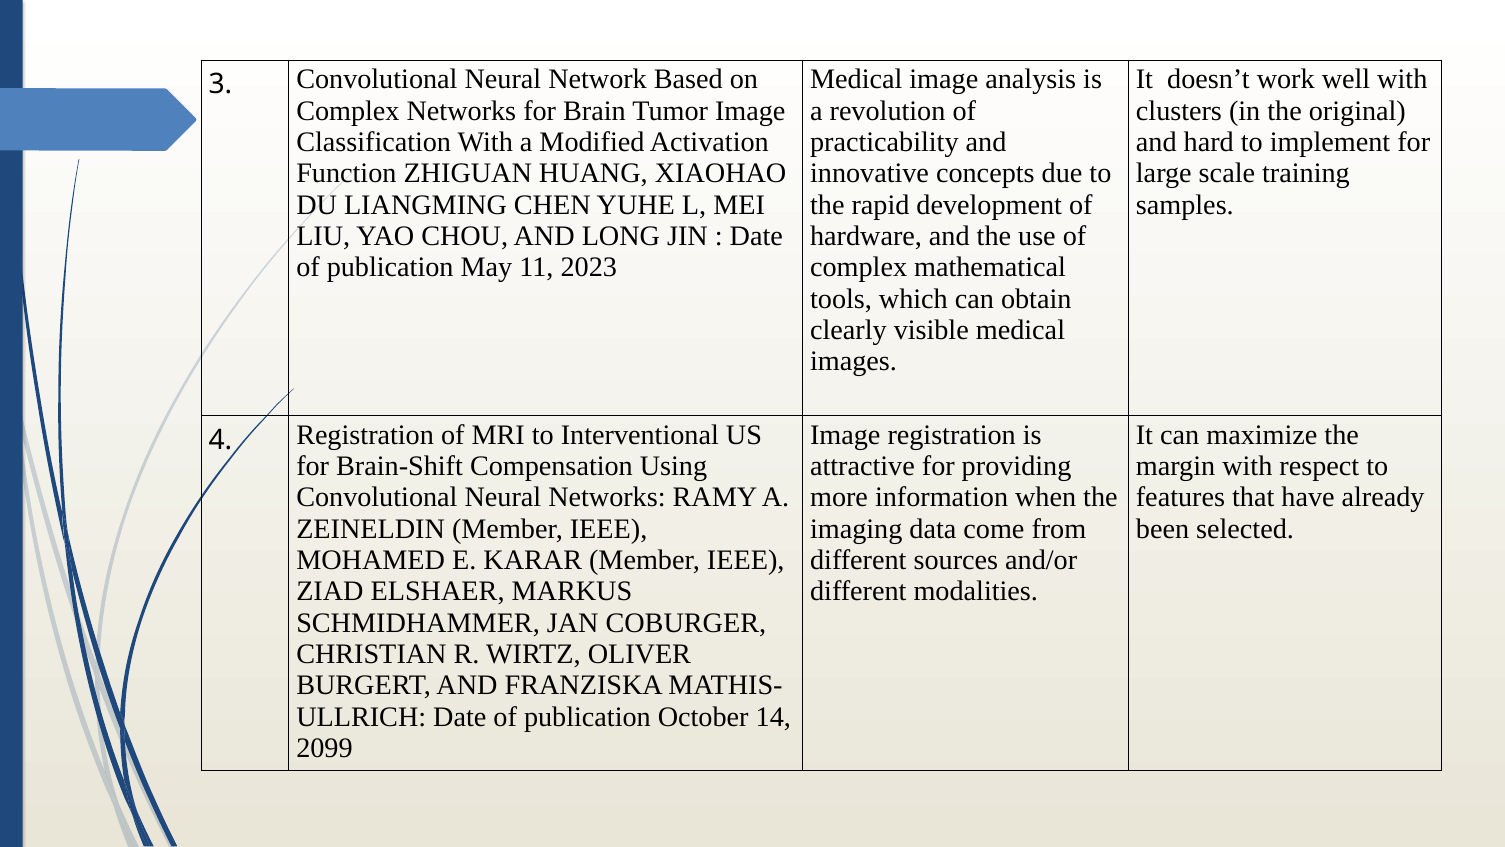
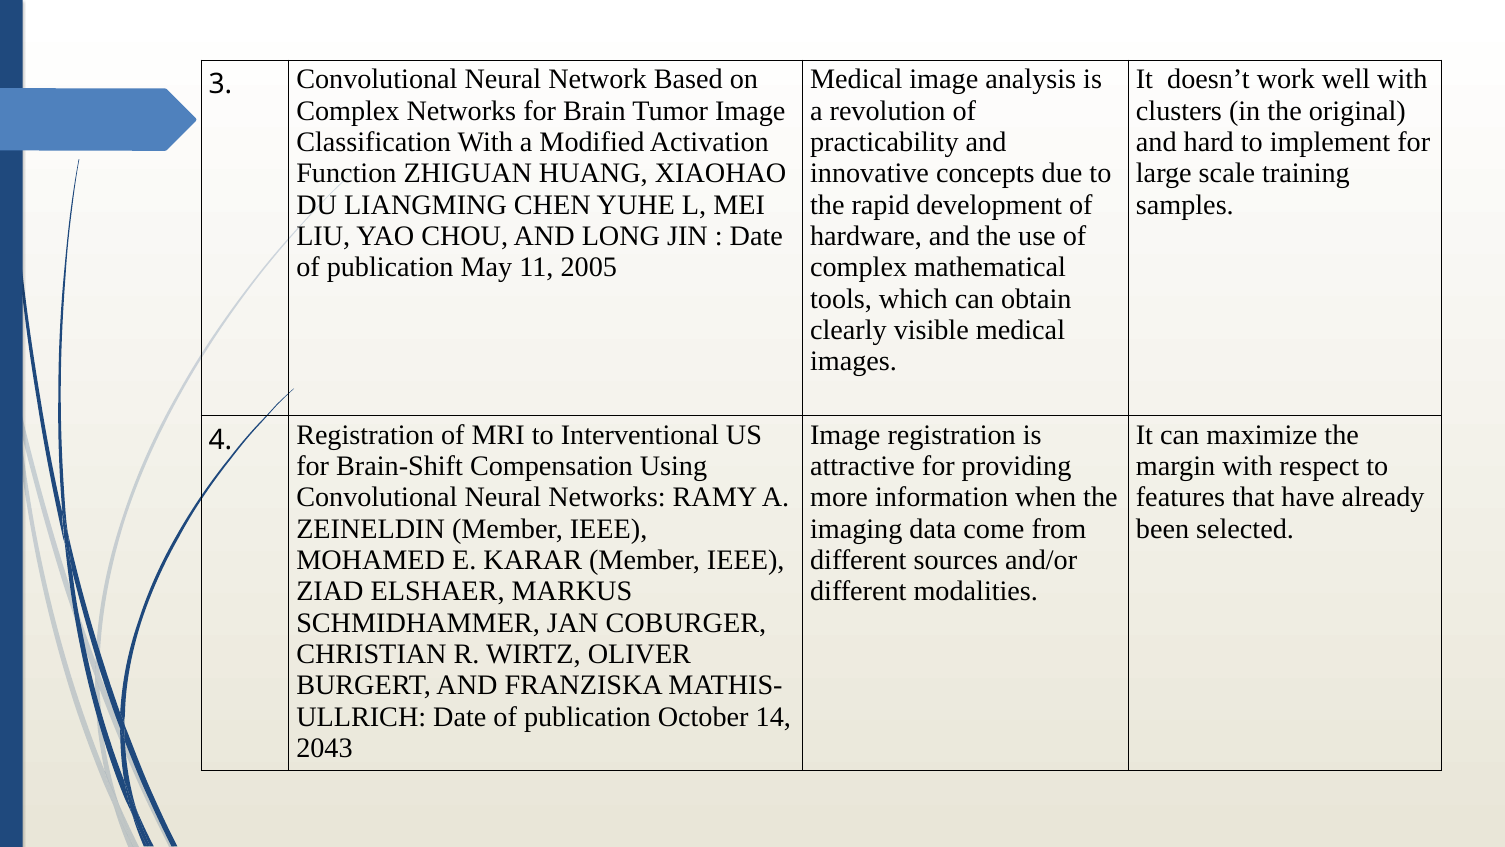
2023: 2023 -> 2005
2099: 2099 -> 2043
